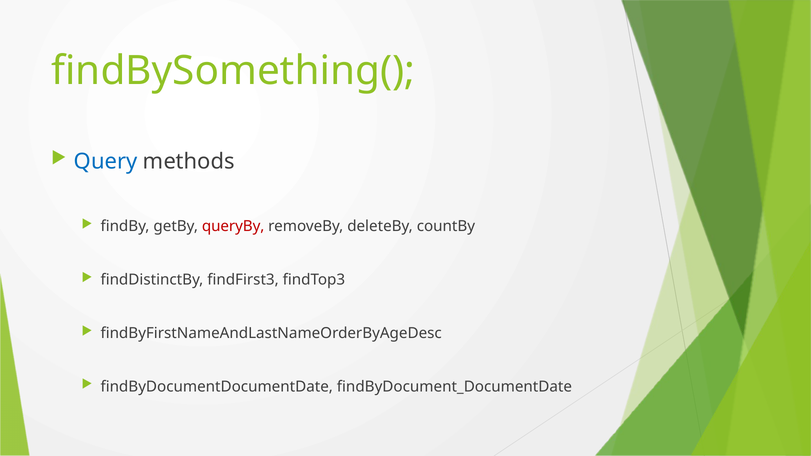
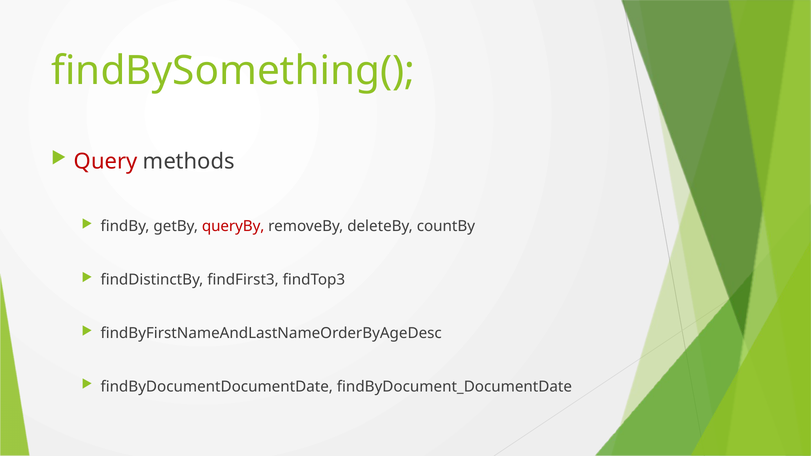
Query colour: blue -> red
